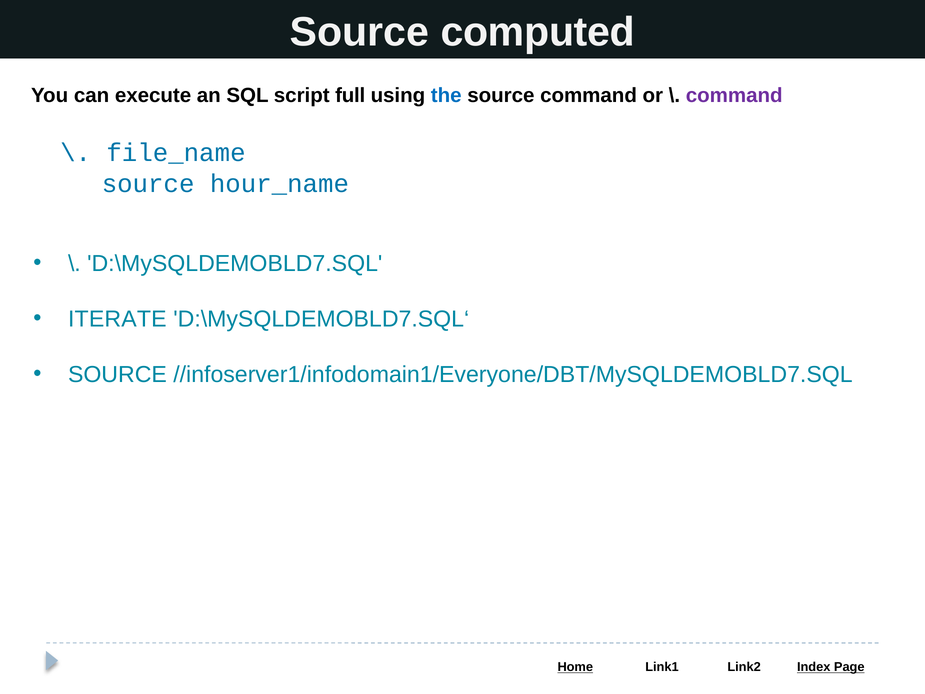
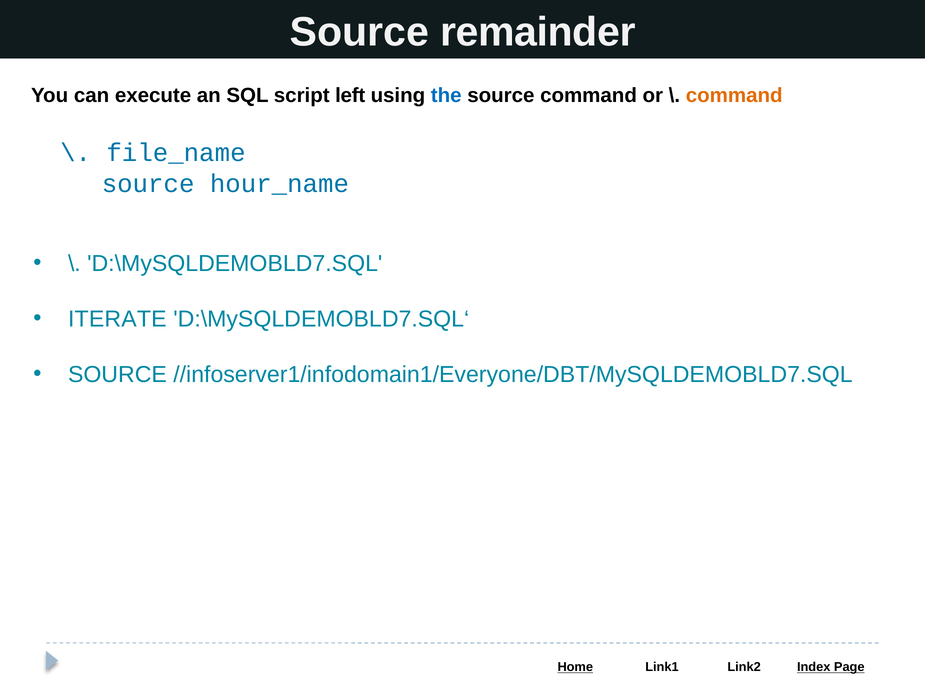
computed: computed -> remainder
full: full -> left
command at (734, 95) colour: purple -> orange
